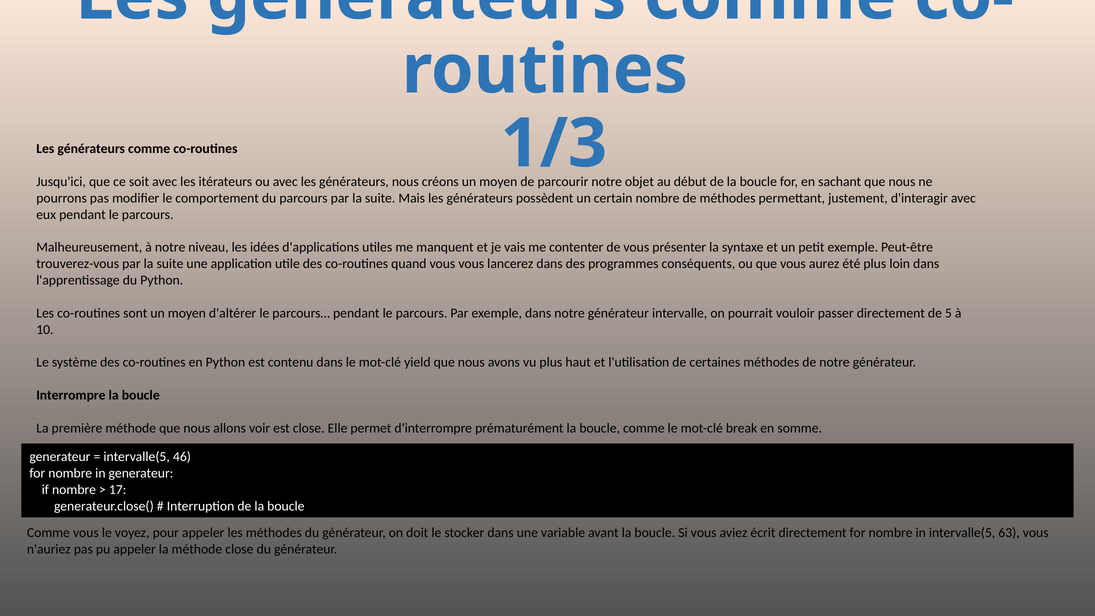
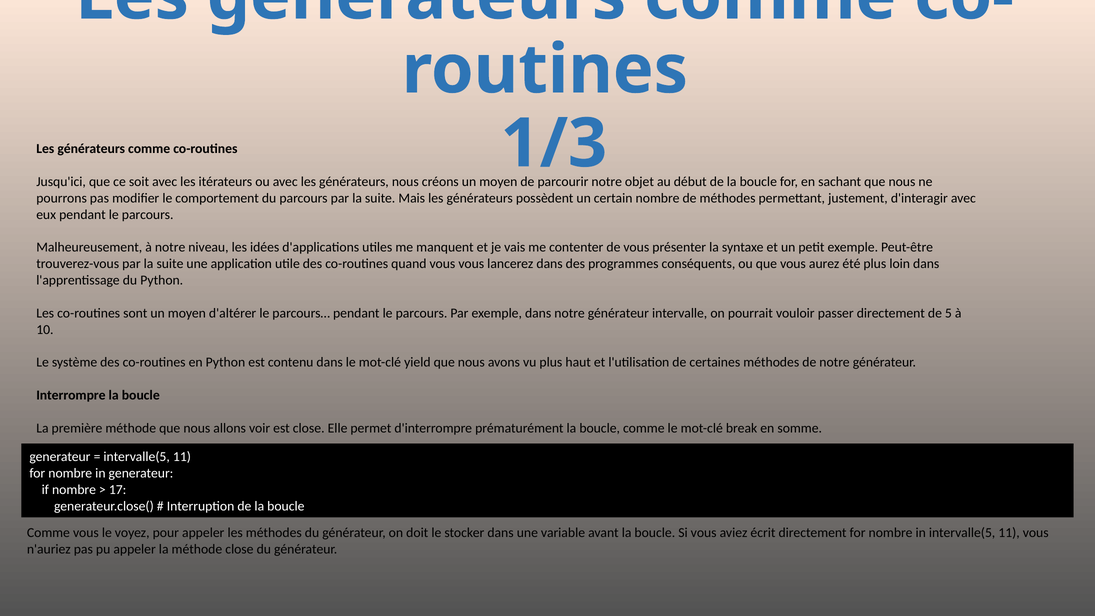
46 at (182, 457): 46 -> 11
in intervalle(5 63: 63 -> 11
